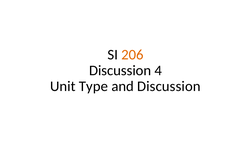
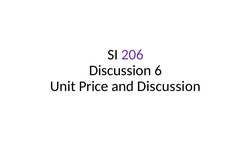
206 colour: orange -> purple
4: 4 -> 6
Type: Type -> Price
